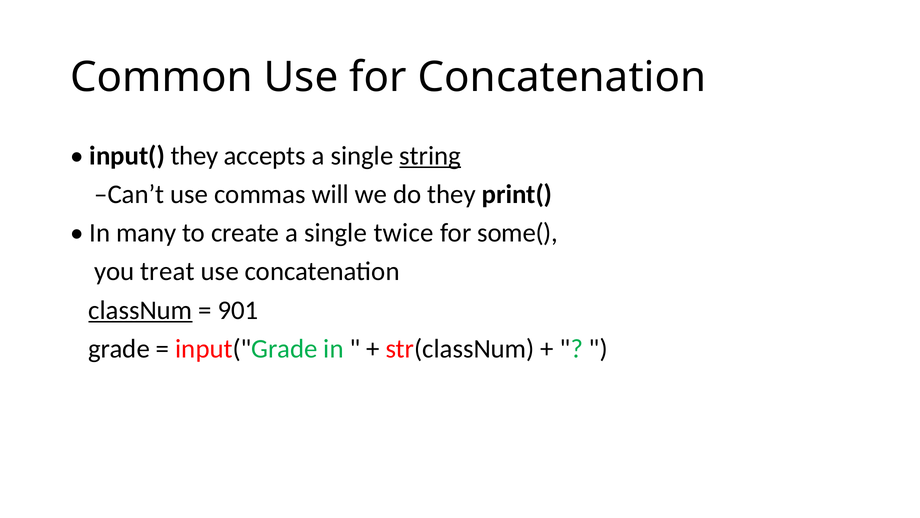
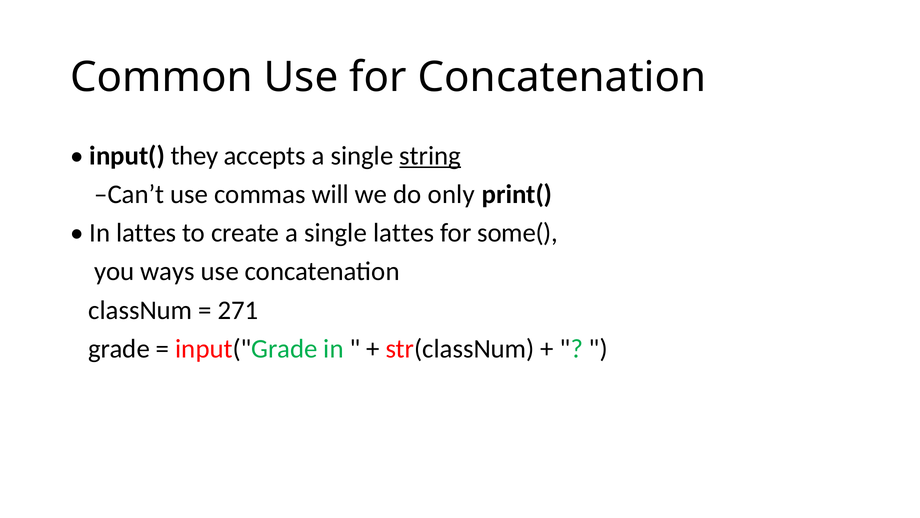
do they: they -> only
In many: many -> lattes
single twice: twice -> lattes
treat: treat -> ways
classNum underline: present -> none
901: 901 -> 271
